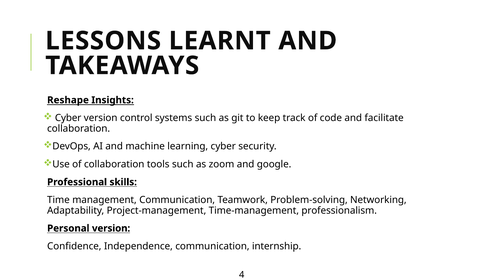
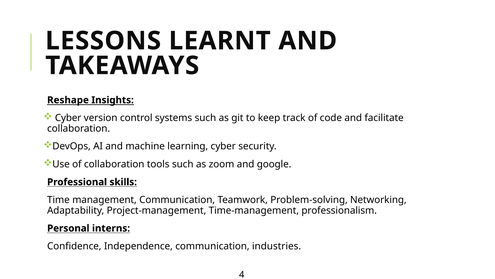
Personal version: version -> interns
internship: internship -> industries
